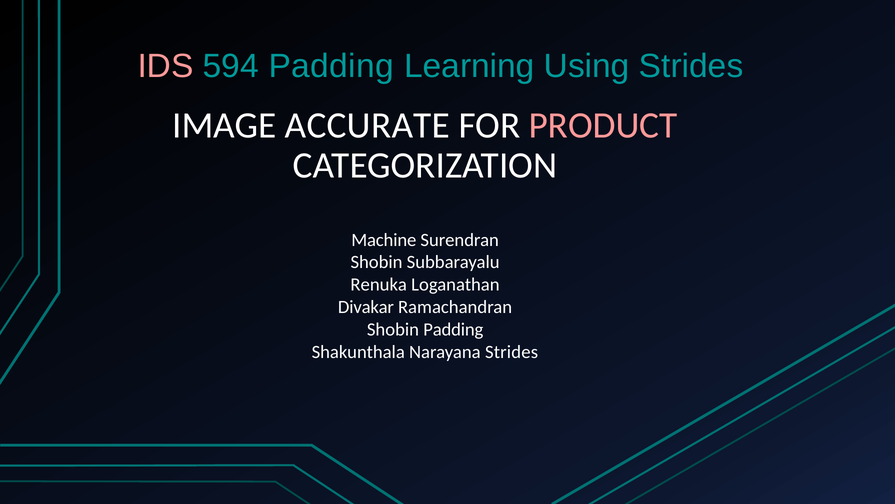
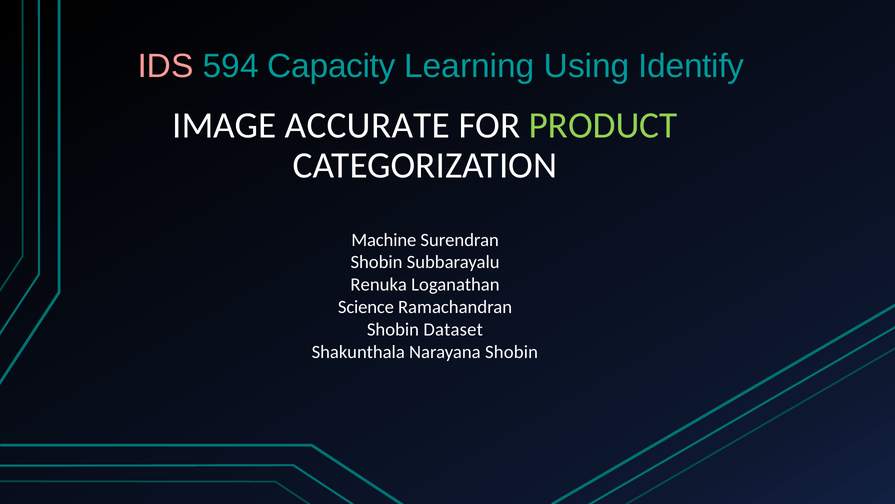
594 Padding: Padding -> Capacity
Using Strides: Strides -> Identify
PRODUCT colour: pink -> light green
Divakar: Divakar -> Science
Shobin Padding: Padding -> Dataset
Narayana Strides: Strides -> Shobin
